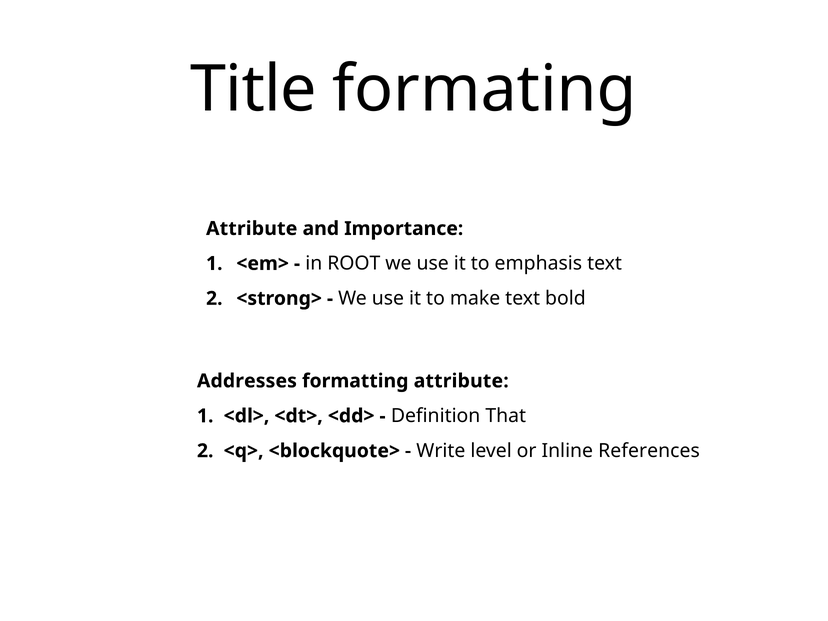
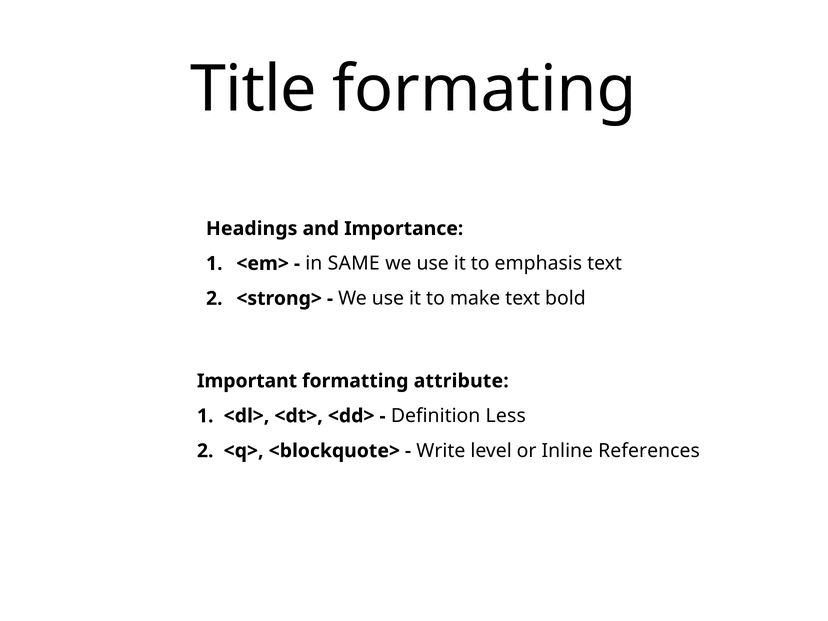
Attribute at (252, 229): Attribute -> Headings
ROOT: ROOT -> SAME
Addresses: Addresses -> Important
That: That -> Less
